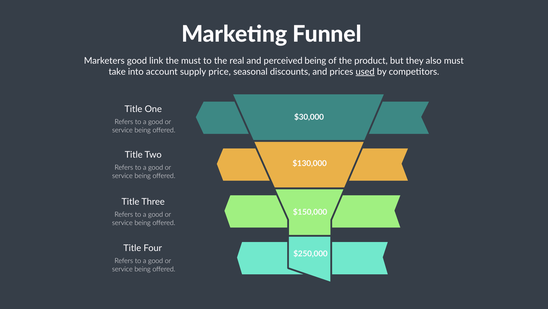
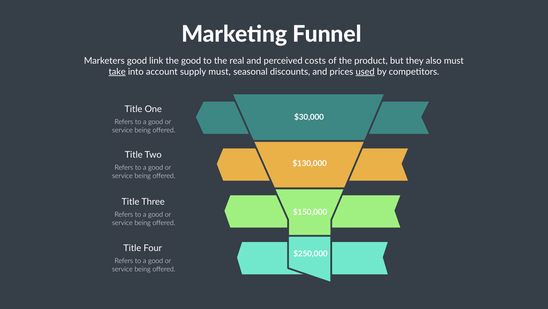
the must: must -> good
perceived being: being -> costs
take underline: none -> present
supply price: price -> must
